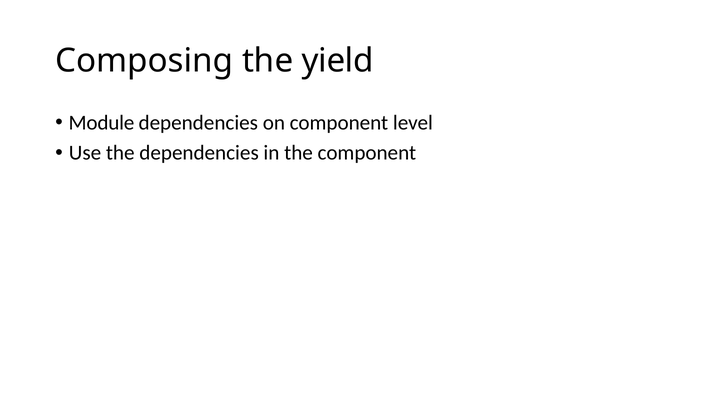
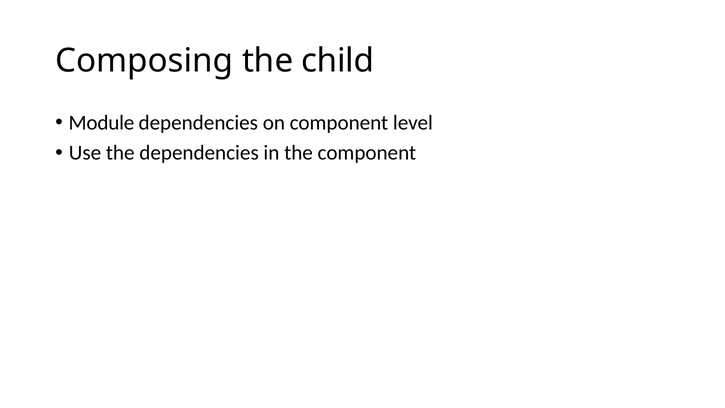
yield: yield -> child
